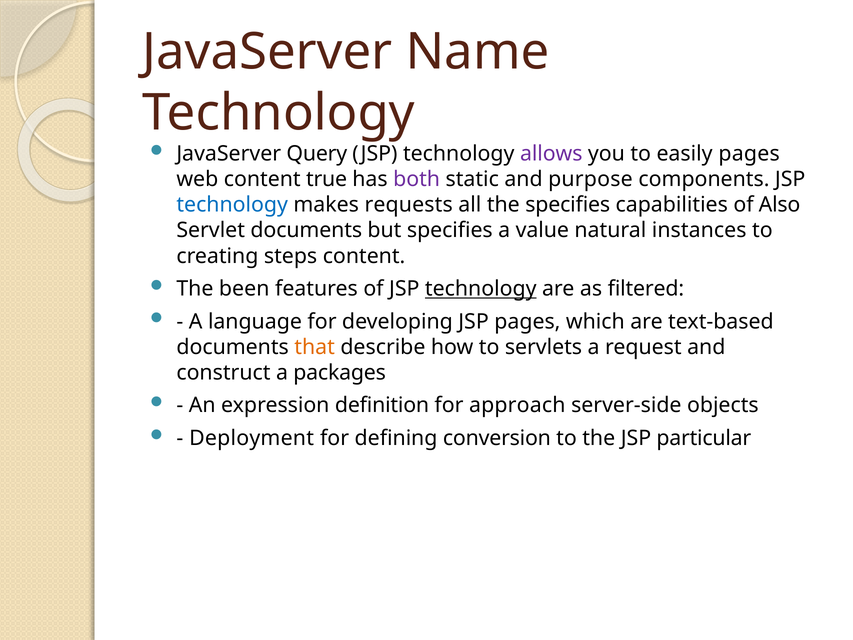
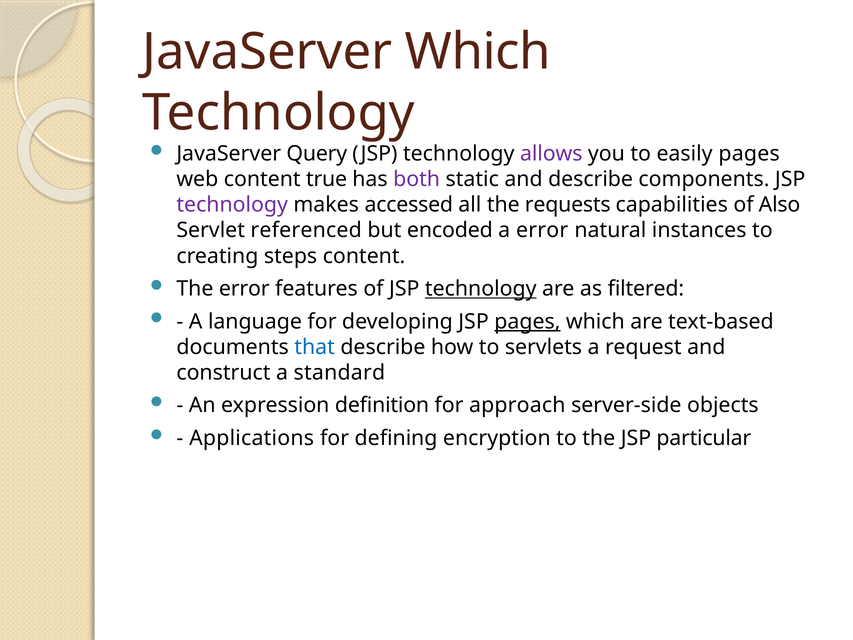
JavaServer Name: Name -> Which
and purpose: purpose -> describe
technology at (232, 205) colour: blue -> purple
requests: requests -> accessed
the specifies: specifies -> requests
Servlet documents: documents -> referenced
but specifies: specifies -> encoded
a value: value -> error
The been: been -> error
pages at (527, 321) underline: none -> present
that colour: orange -> blue
packages: packages -> standard
Deployment: Deployment -> Applications
conversion: conversion -> encryption
